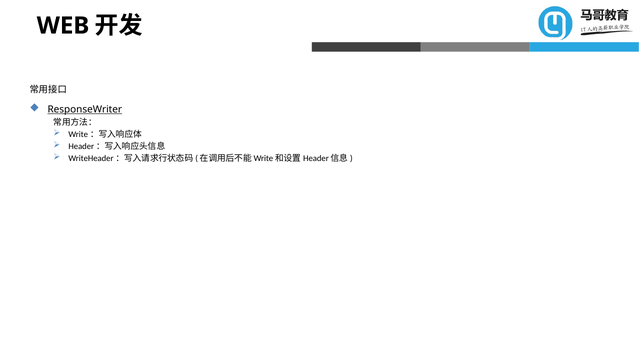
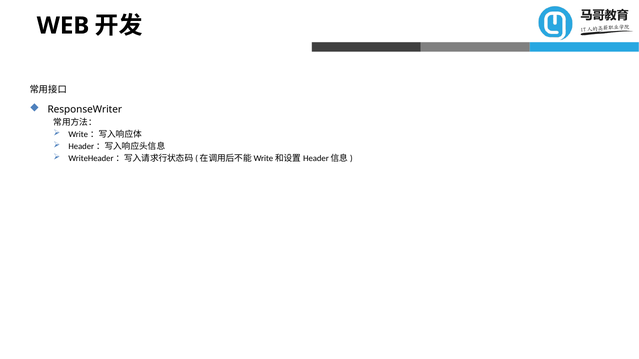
ResponseWriter underline: present -> none
